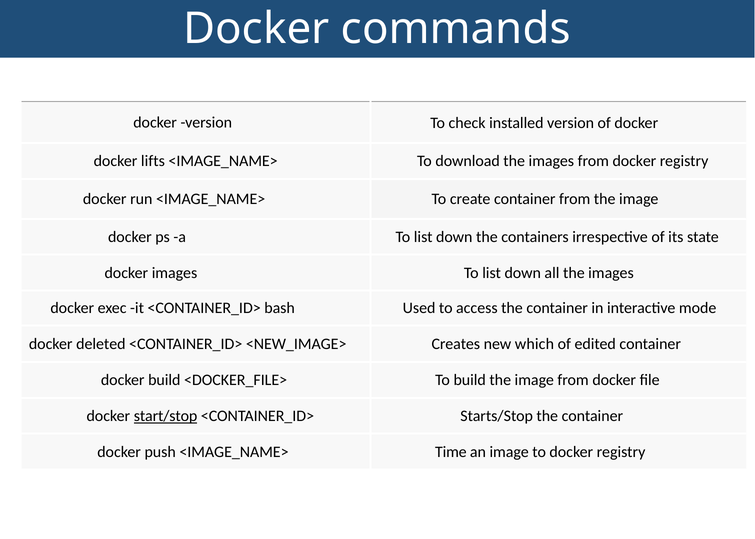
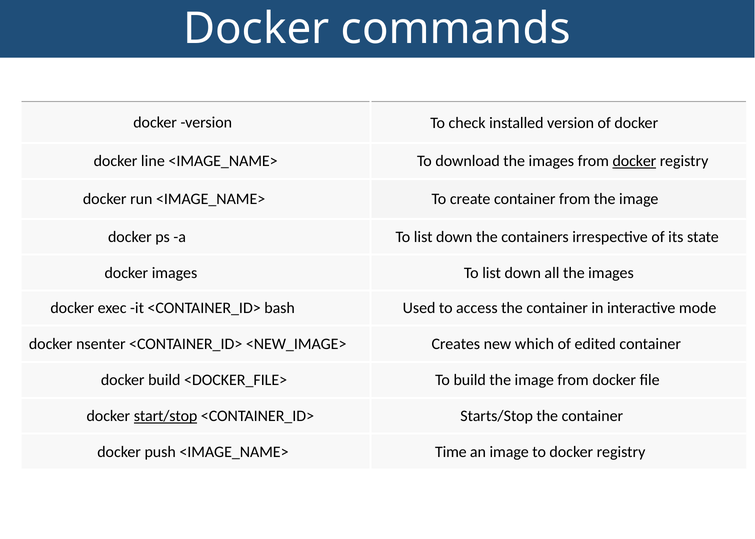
lifts: lifts -> line
docker at (634, 161) underline: none -> present
deleted: deleted -> nsenter
